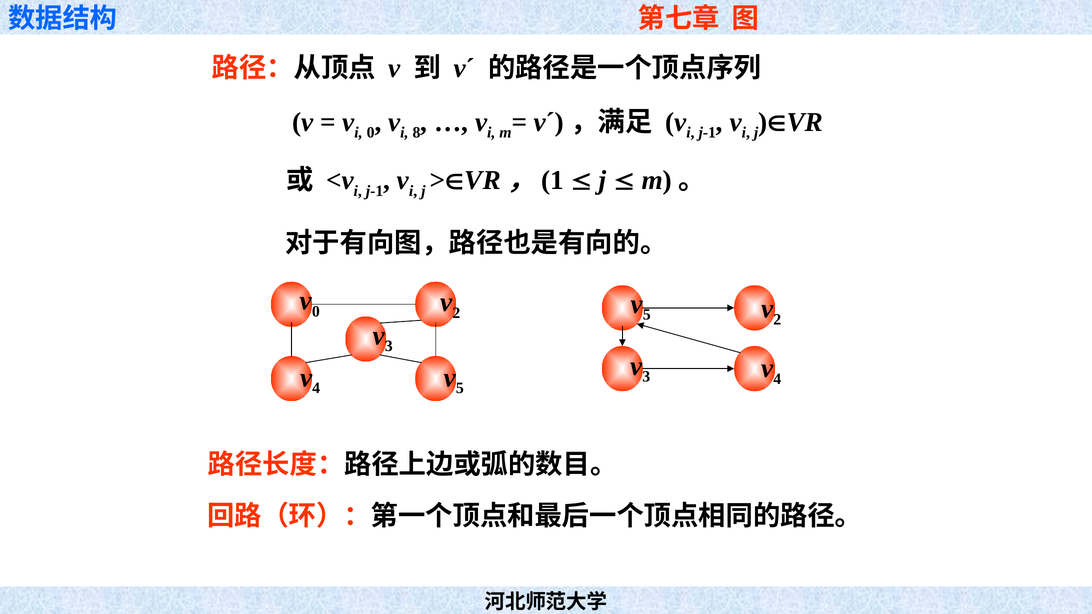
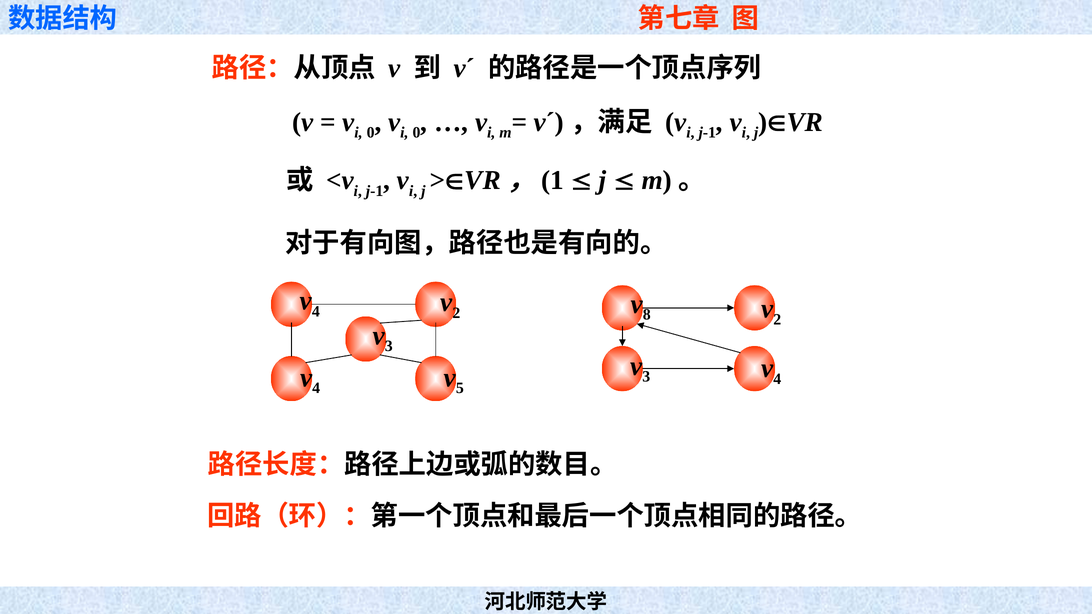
8 at (416, 133): 8 -> 0
0 at (316, 312): 0 -> 4
5 at (647, 315): 5 -> 8
